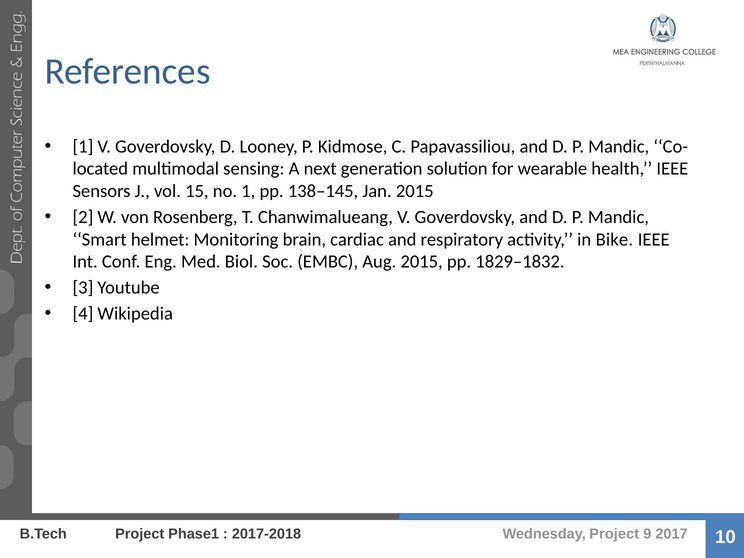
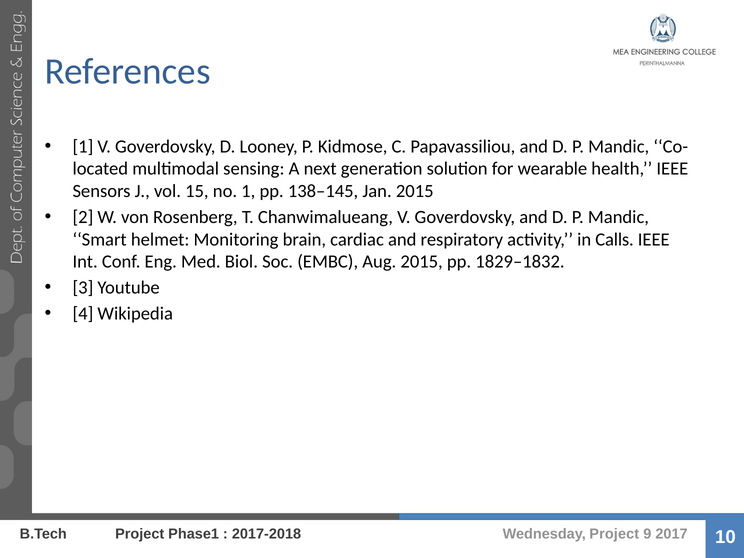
Bike: Bike -> Calls
